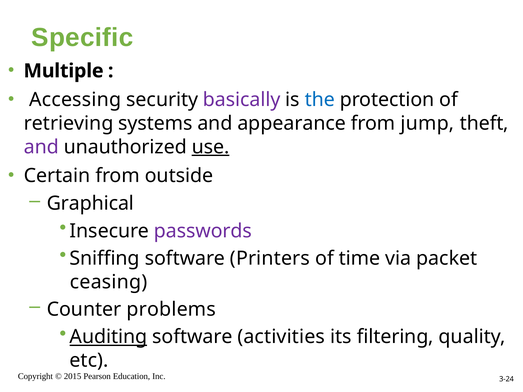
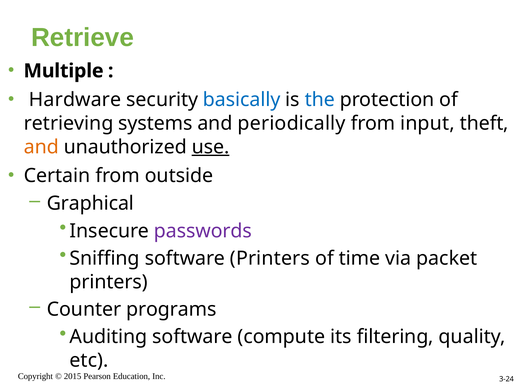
Specific: Specific -> Retrieve
Accessing: Accessing -> Hardware
basically colour: purple -> blue
appearance: appearance -> periodically
jump: jump -> input
and at (41, 147) colour: purple -> orange
ceasing at (109, 282): ceasing -> printers
problems: problems -> programs
Auditing underline: present -> none
activities: activities -> compute
